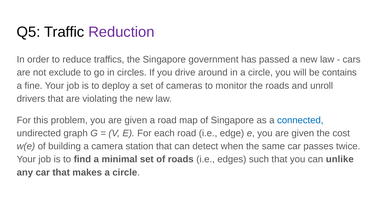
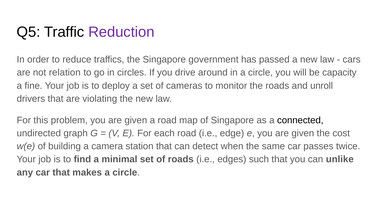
exclude: exclude -> relation
contains: contains -> capacity
connected colour: blue -> black
